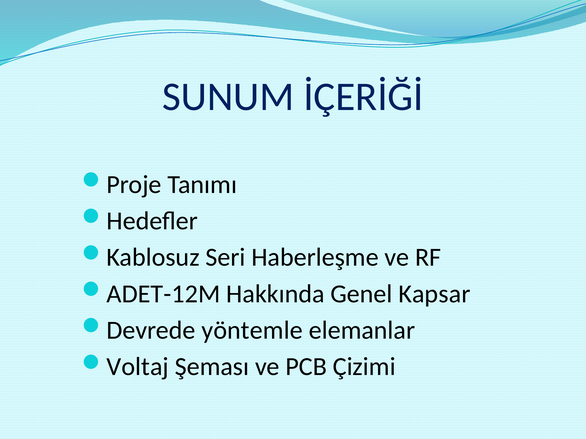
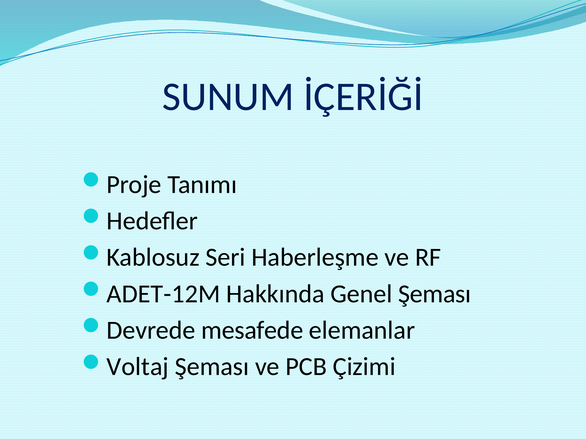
Genel Kapsar: Kapsar -> Şeması
yöntemle: yöntemle -> mesafede
